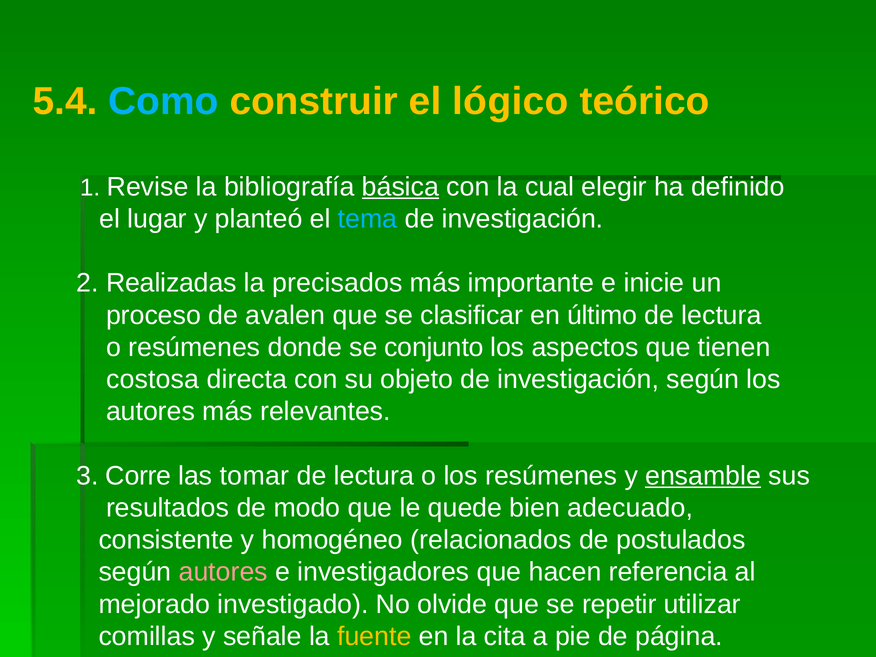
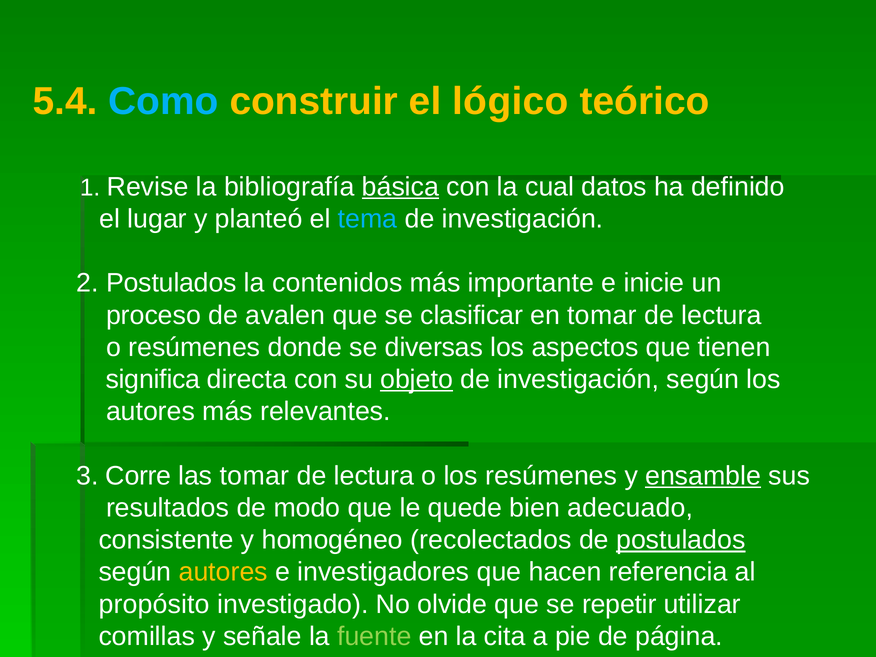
elegir: elegir -> datos
2 Realizadas: Realizadas -> Postulados
precisados: precisados -> contenidos
en último: último -> tomar
conjunto: conjunto -> diversas
costosa: costosa -> significa
objeto underline: none -> present
relacionados: relacionados -> recolectados
postulados at (681, 540) underline: none -> present
autores at (223, 572) colour: pink -> yellow
mejorado: mejorado -> propósito
fuente colour: yellow -> light green
